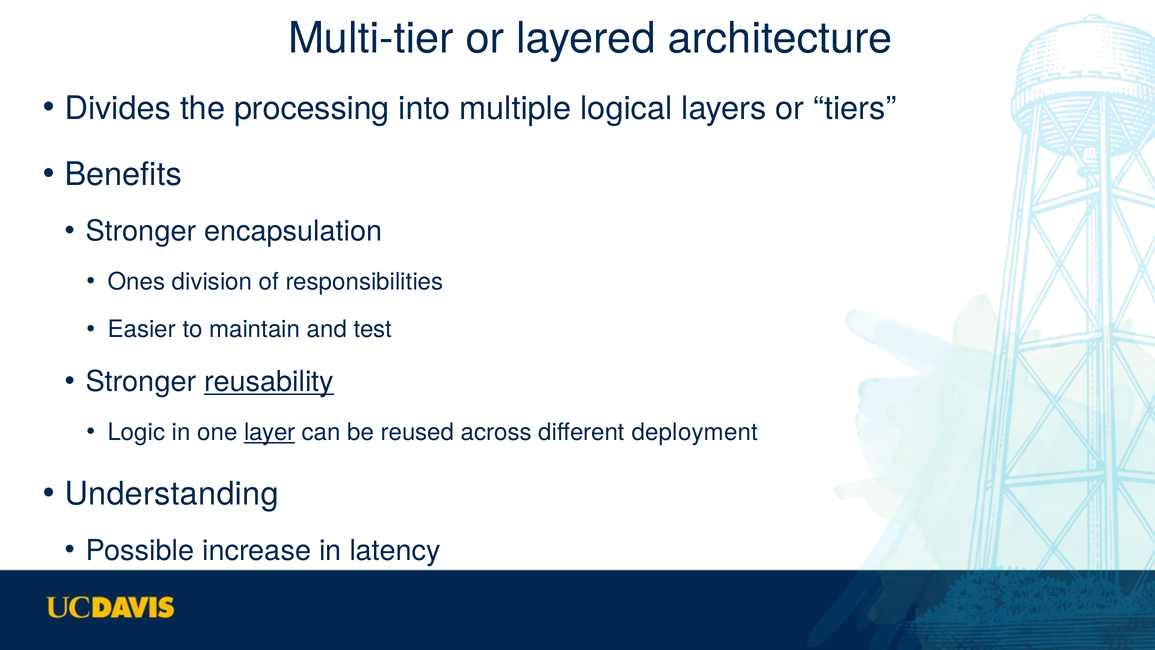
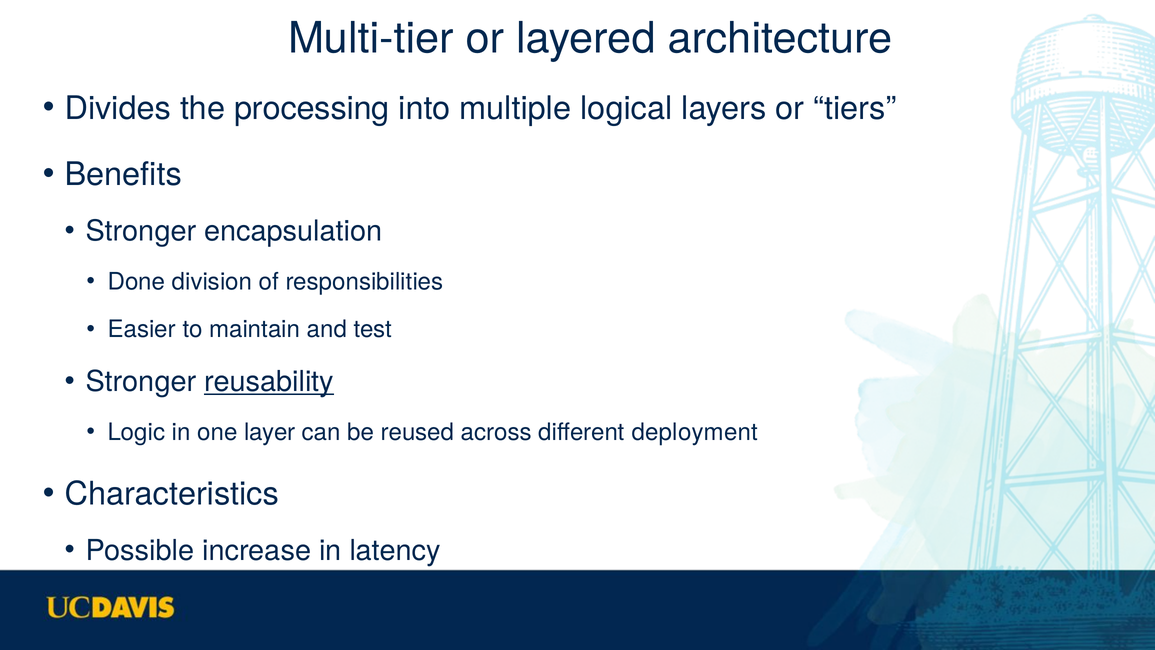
Ones: Ones -> Done
layer underline: present -> none
Understanding: Understanding -> Characteristics
